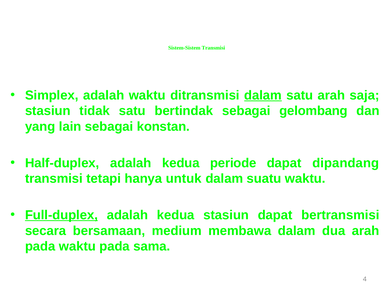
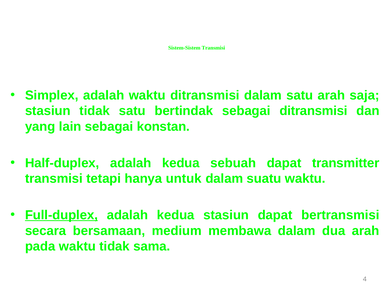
dalam at (263, 95) underline: present -> none
sebagai gelombang: gelombang -> ditransmisi
periode: periode -> sebuah
dipandang: dipandang -> transmitter
waktu pada: pada -> tidak
